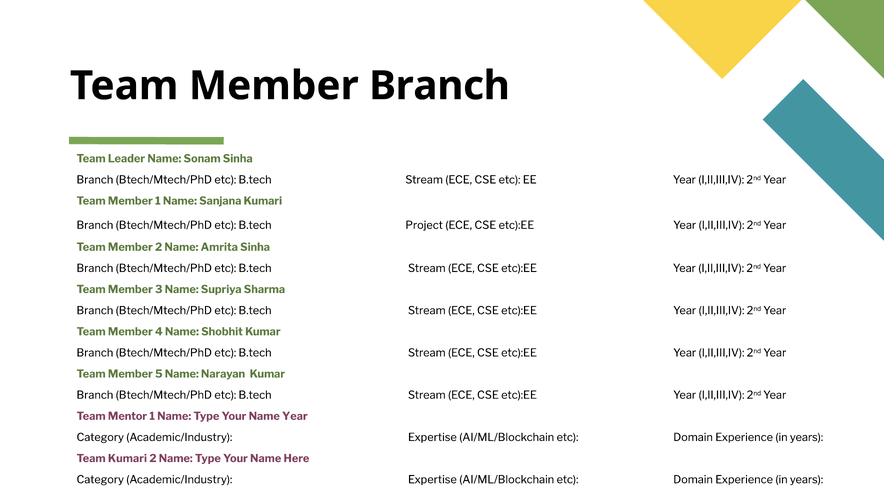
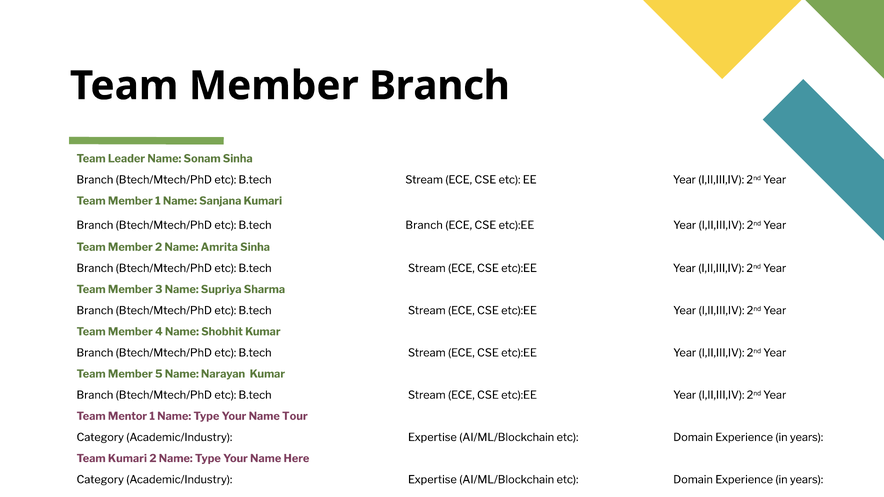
B.tech Project: Project -> Branch
Name Year: Year -> Tour
